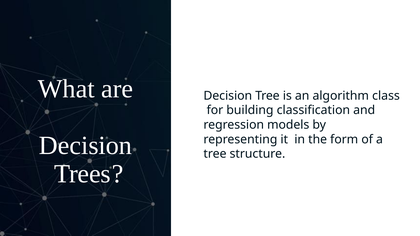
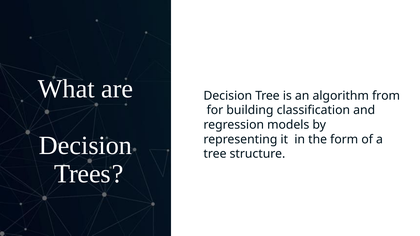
class: class -> from
